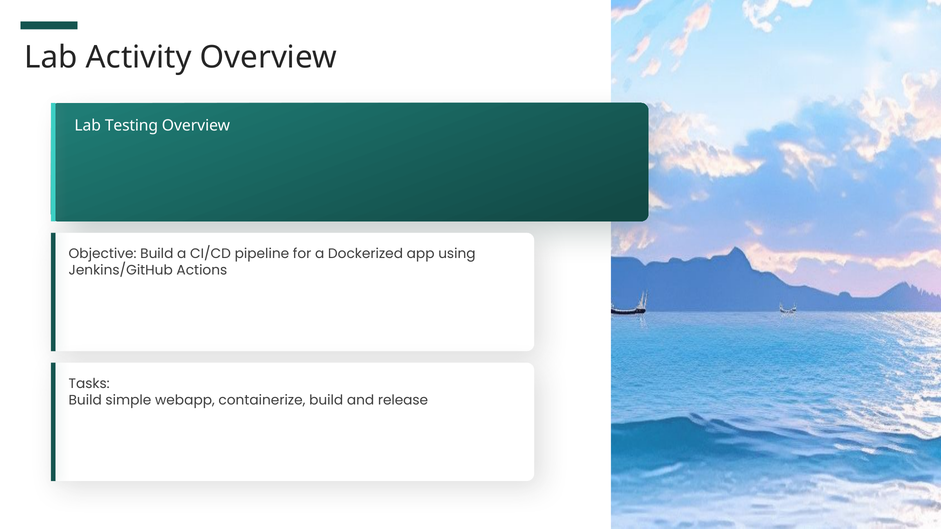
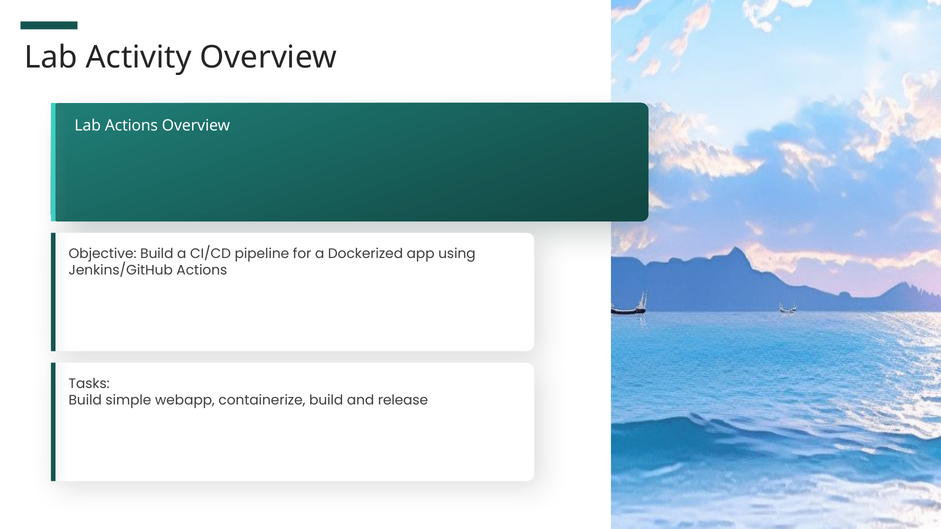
Lab Testing: Testing -> Actions
